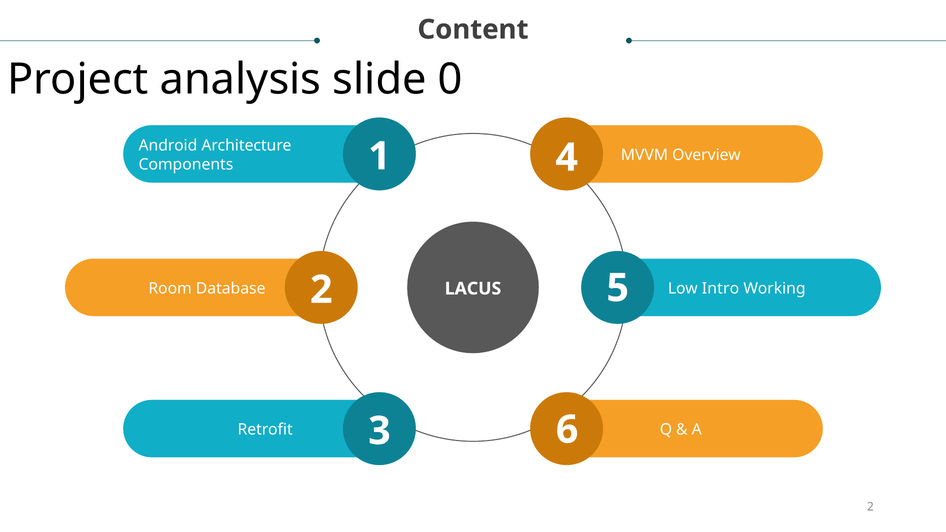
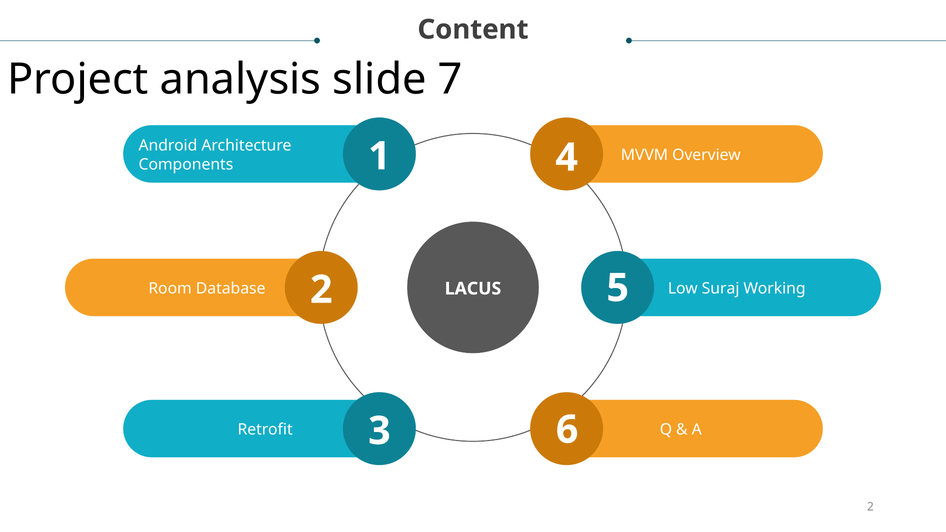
0: 0 -> 7
Intro: Intro -> Suraj
